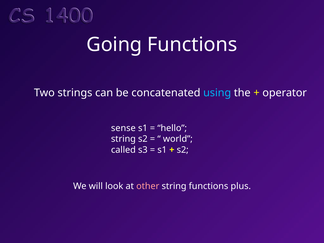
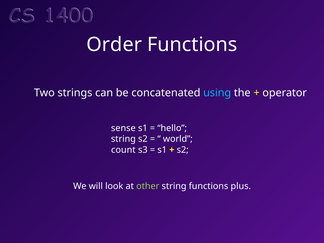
Going: Going -> Order
called: called -> count
other colour: pink -> light green
